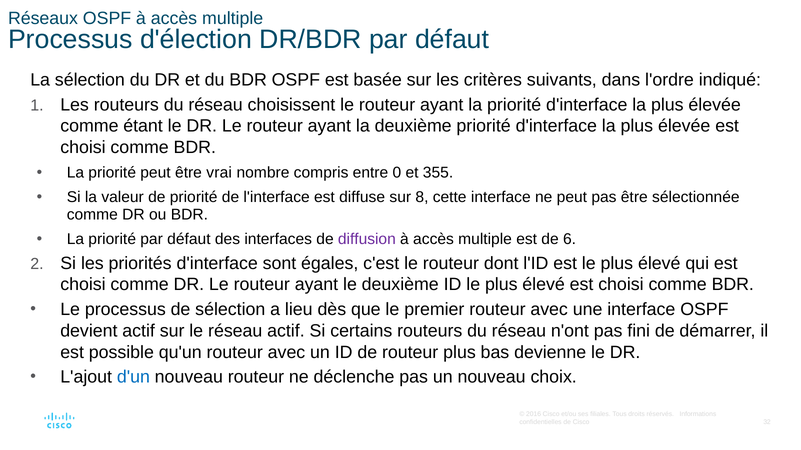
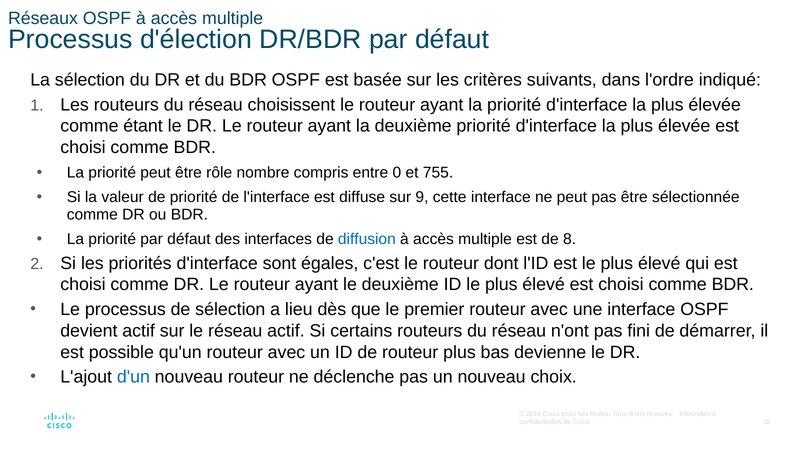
vrai: vrai -> rôle
355: 355 -> 755
8: 8 -> 9
diffusion colour: purple -> blue
6: 6 -> 8
